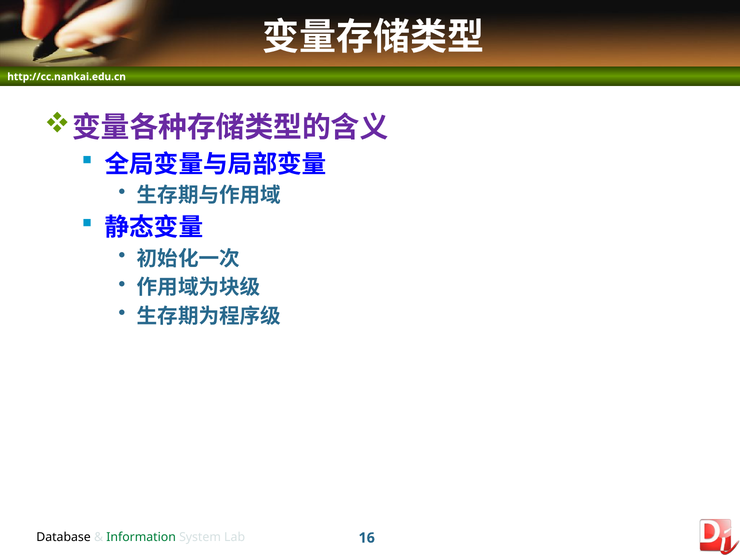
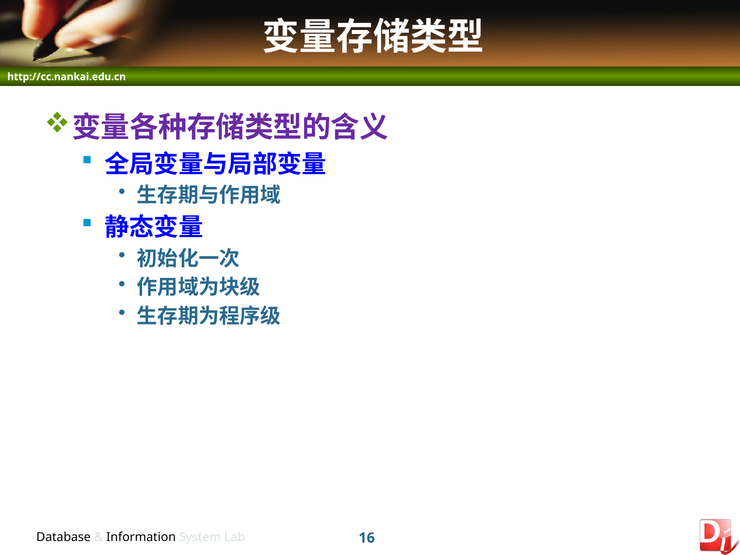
Information colour: green -> black
